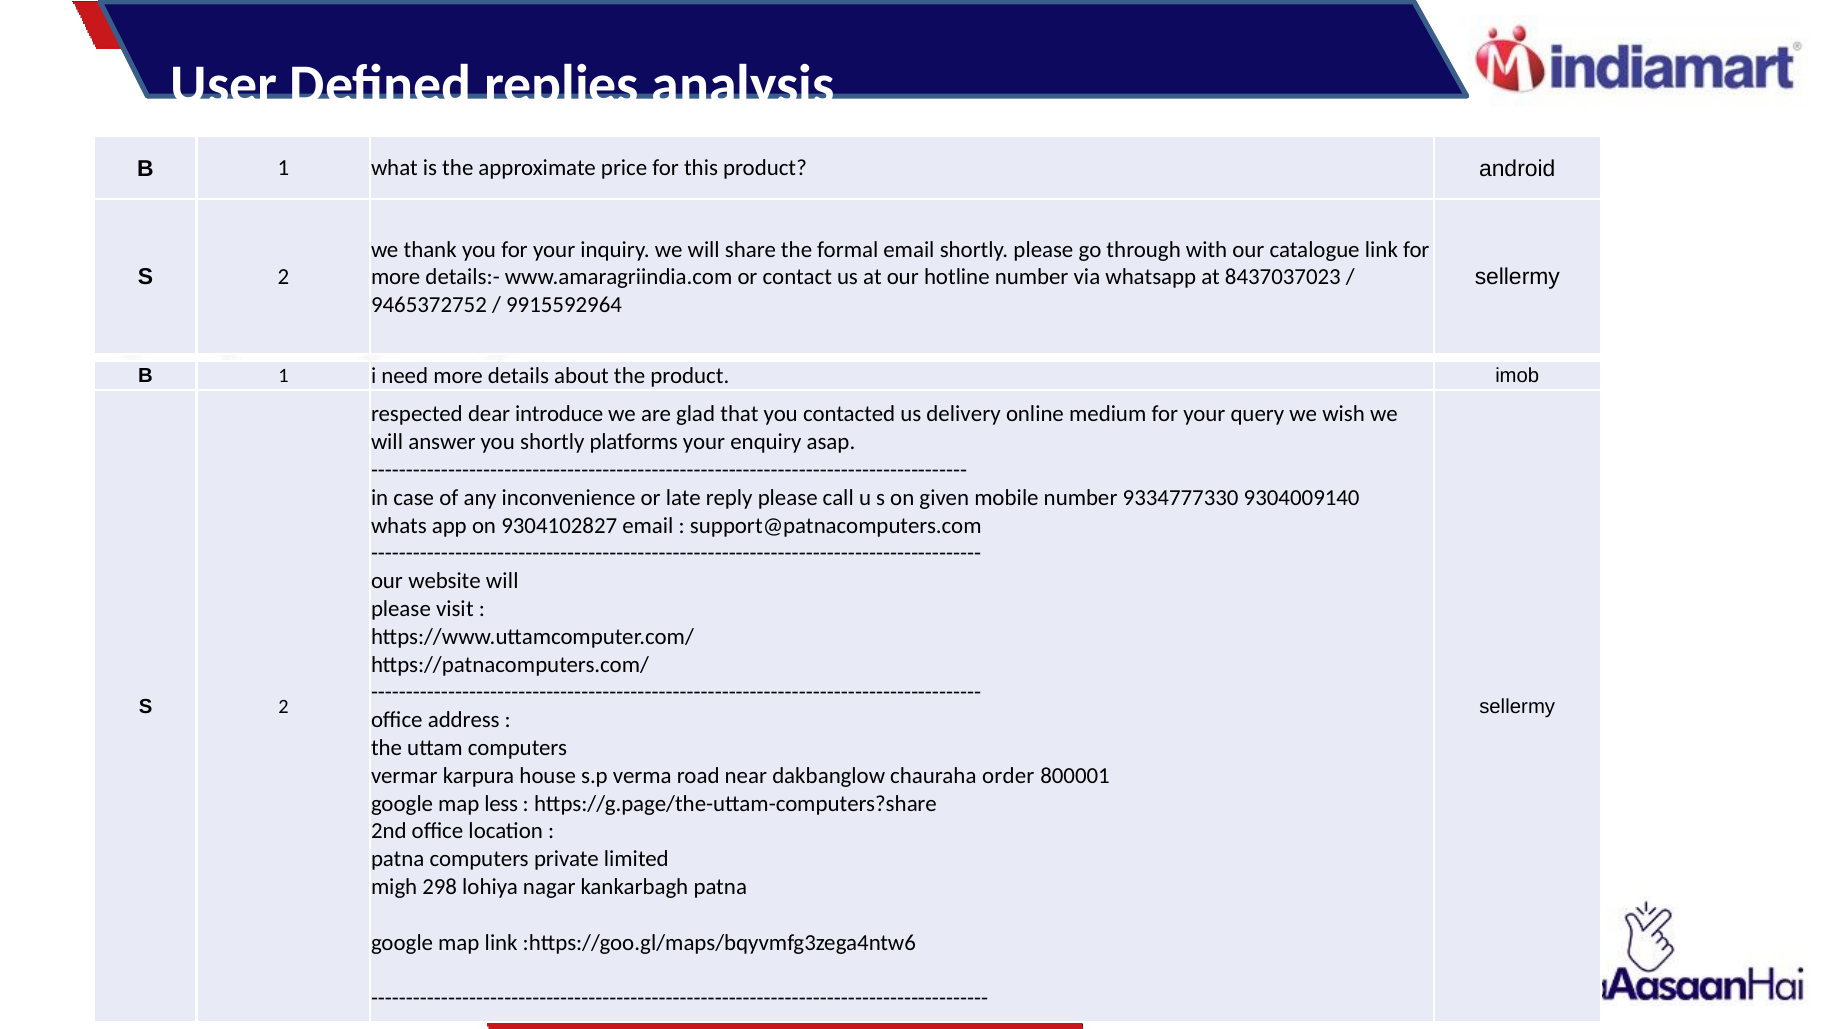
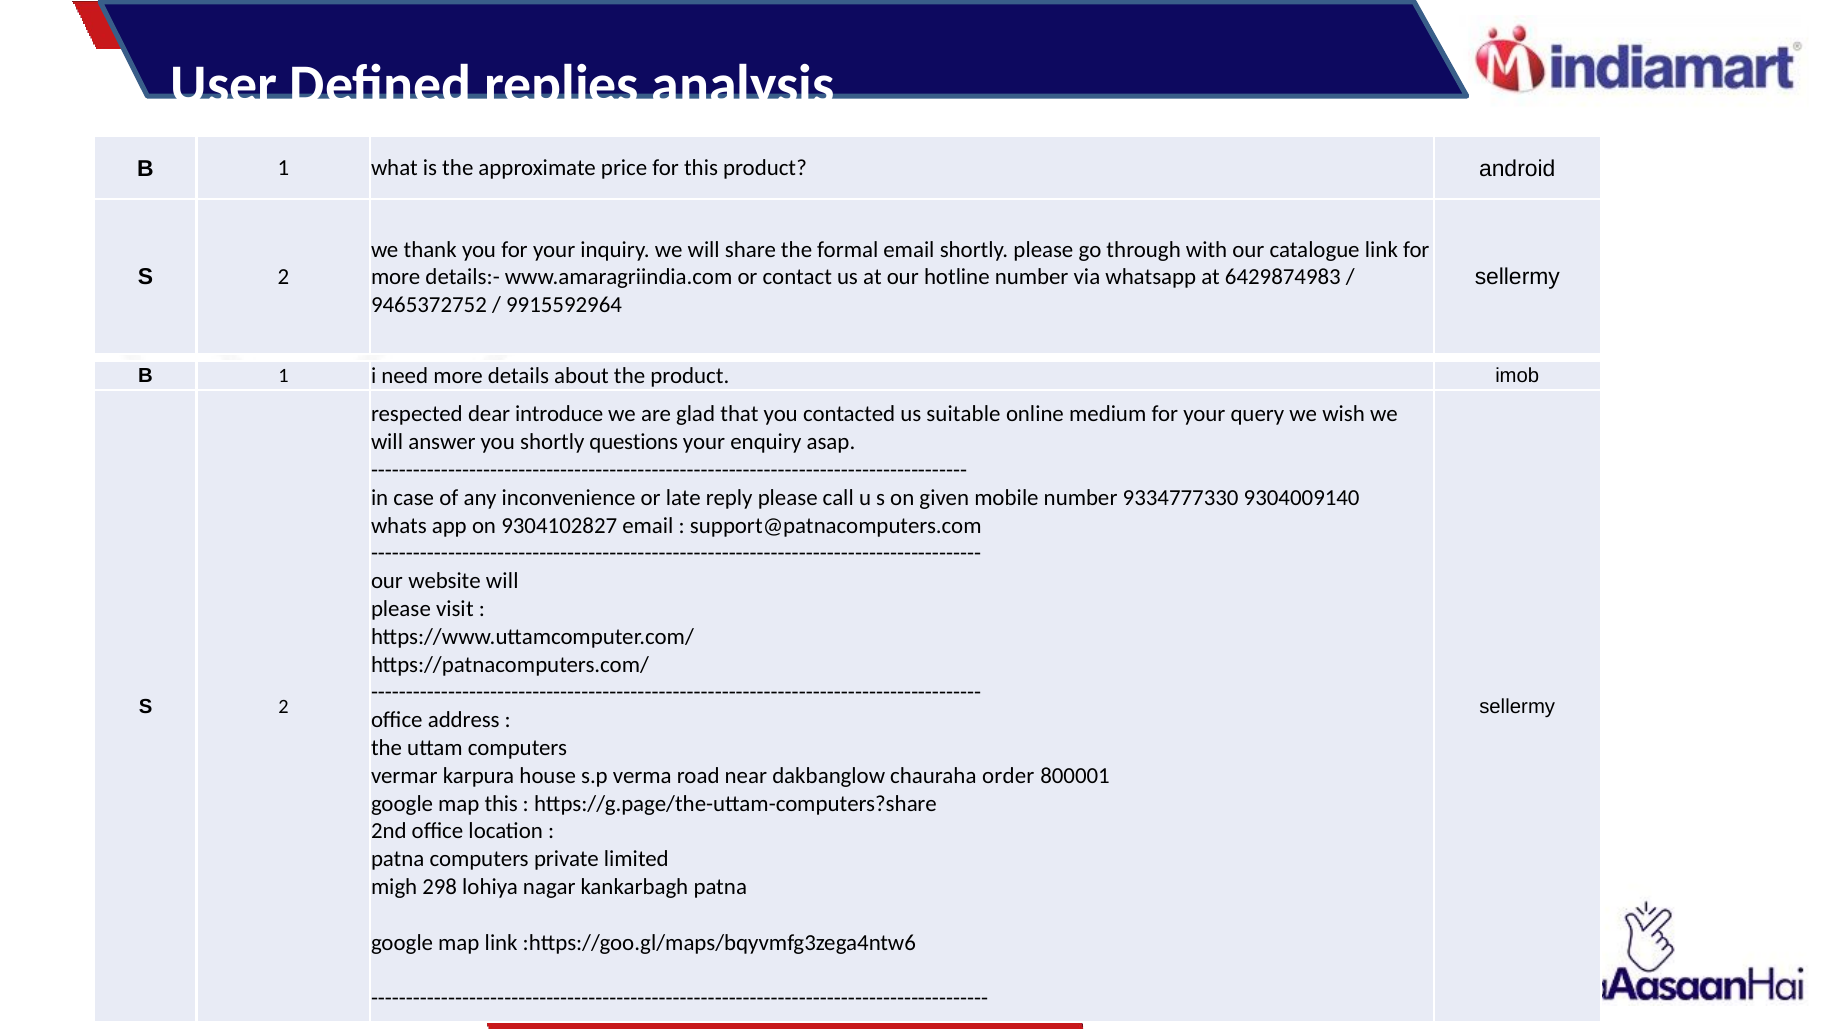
8437037023: 8437037023 -> 6429874983
delivery: delivery -> suitable
platforms: platforms -> questions
map less: less -> this
